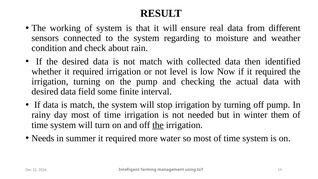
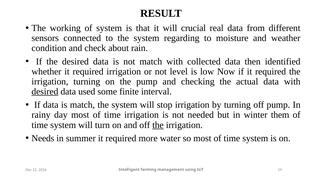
ensure: ensure -> crucial
desired at (45, 91) underline: none -> present
field: field -> used
